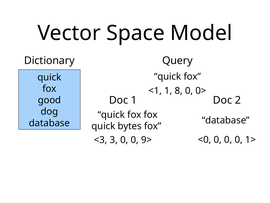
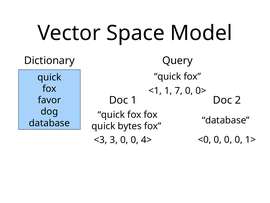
8: 8 -> 7
good: good -> favor
9>: 9> -> 4>
